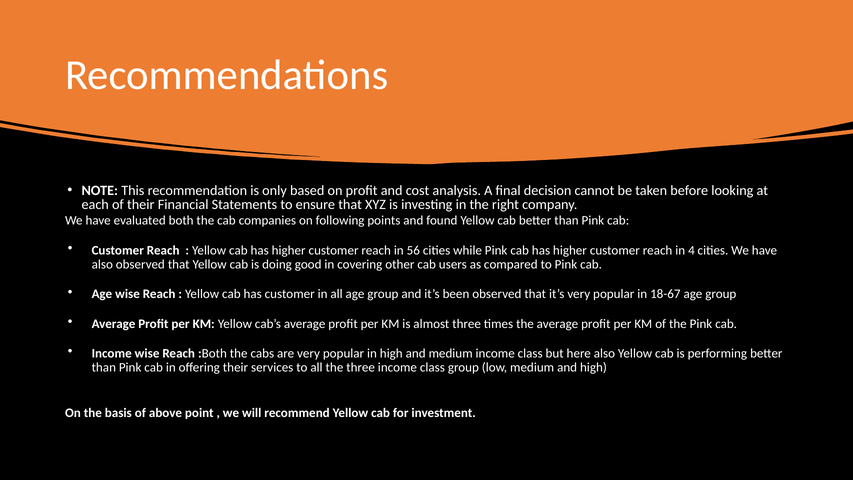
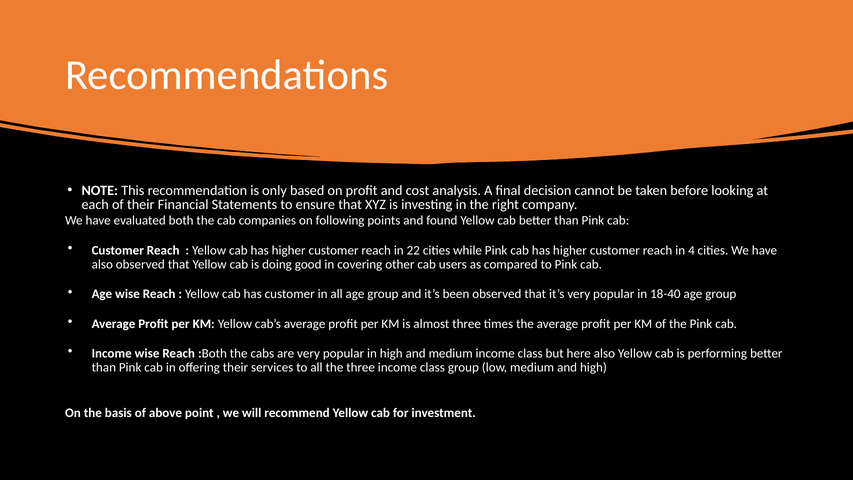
56: 56 -> 22
18-67: 18-67 -> 18-40
